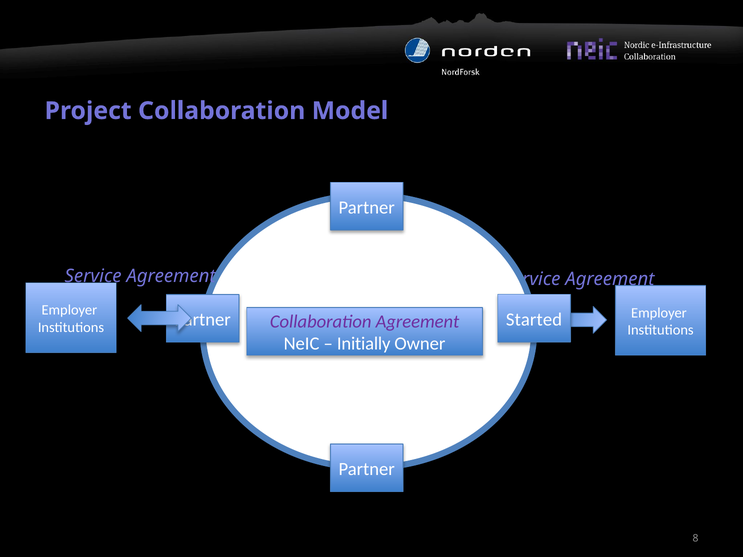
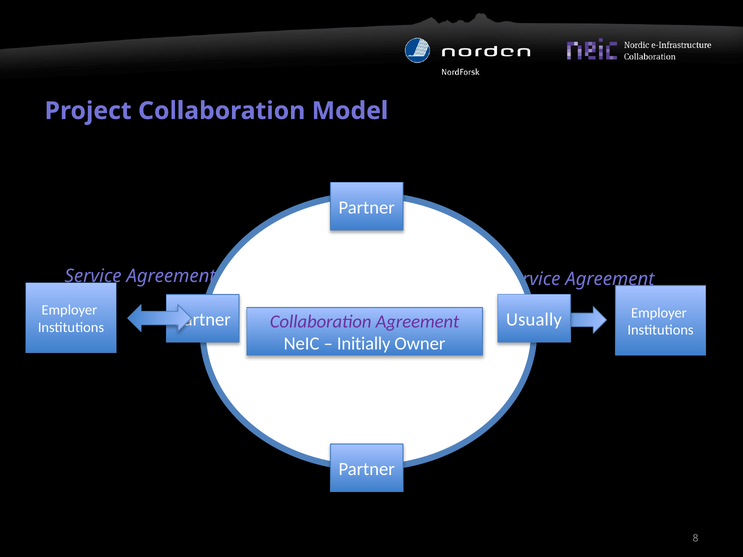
Started: Started -> Usually
